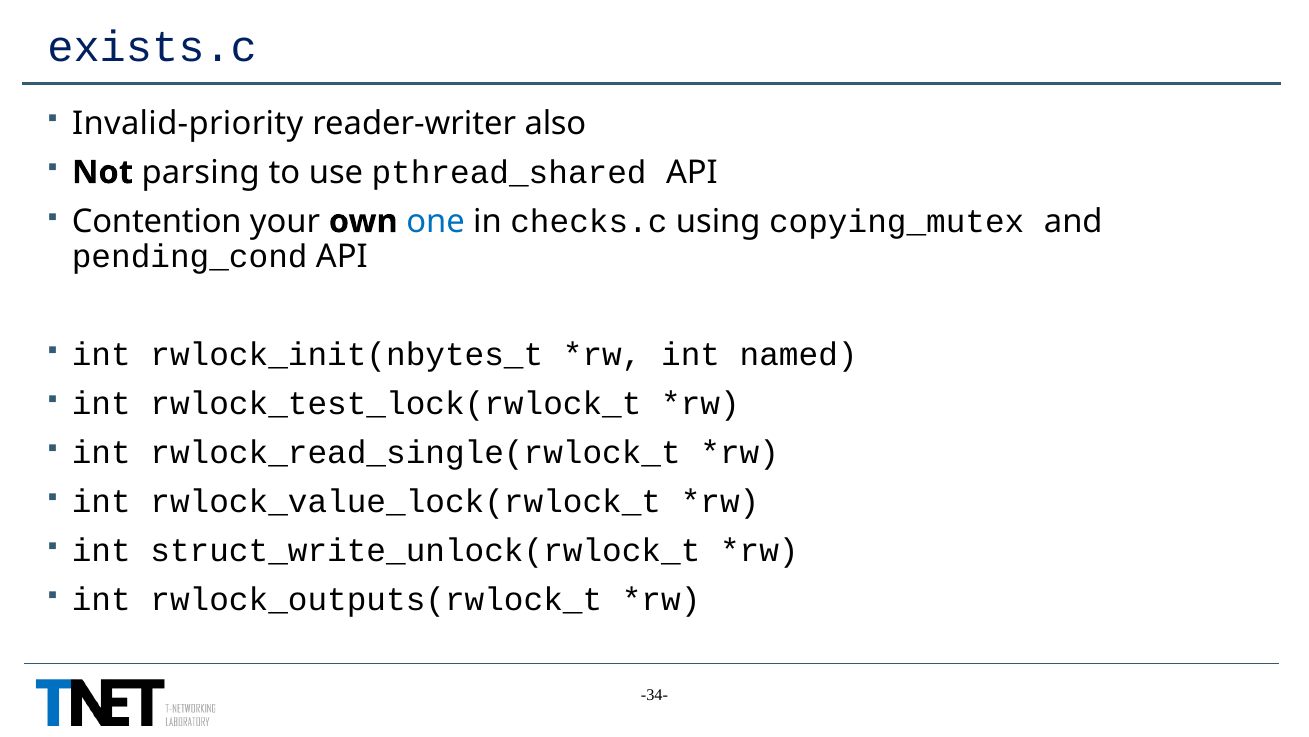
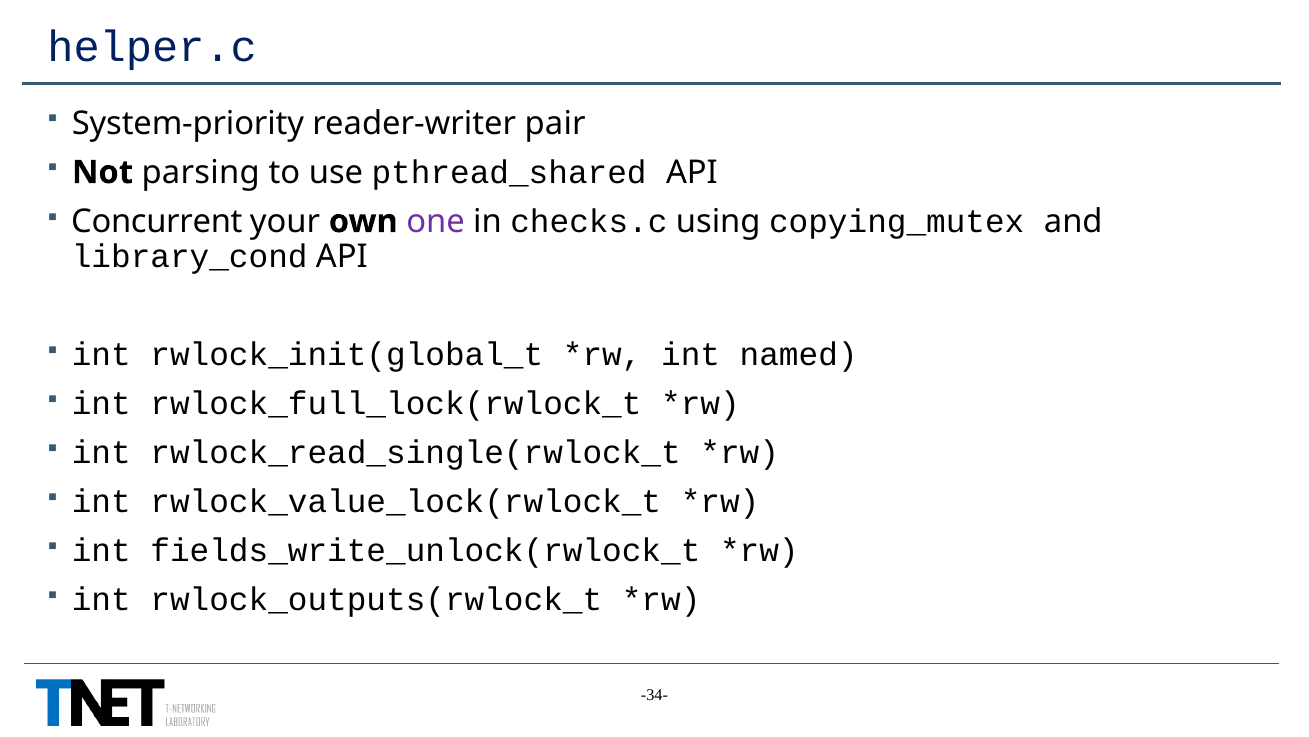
exists.c: exists.c -> helper.c
Invalid-priority: Invalid-priority -> System-priority
also: also -> pair
Contention: Contention -> Concurrent
one colour: blue -> purple
pending_cond: pending_cond -> library_cond
rwlock_init(nbytes_t: rwlock_init(nbytes_t -> rwlock_init(global_t
rwlock_test_lock(rwlock_t: rwlock_test_lock(rwlock_t -> rwlock_full_lock(rwlock_t
struct_write_unlock(rwlock_t: struct_write_unlock(rwlock_t -> fields_write_unlock(rwlock_t
